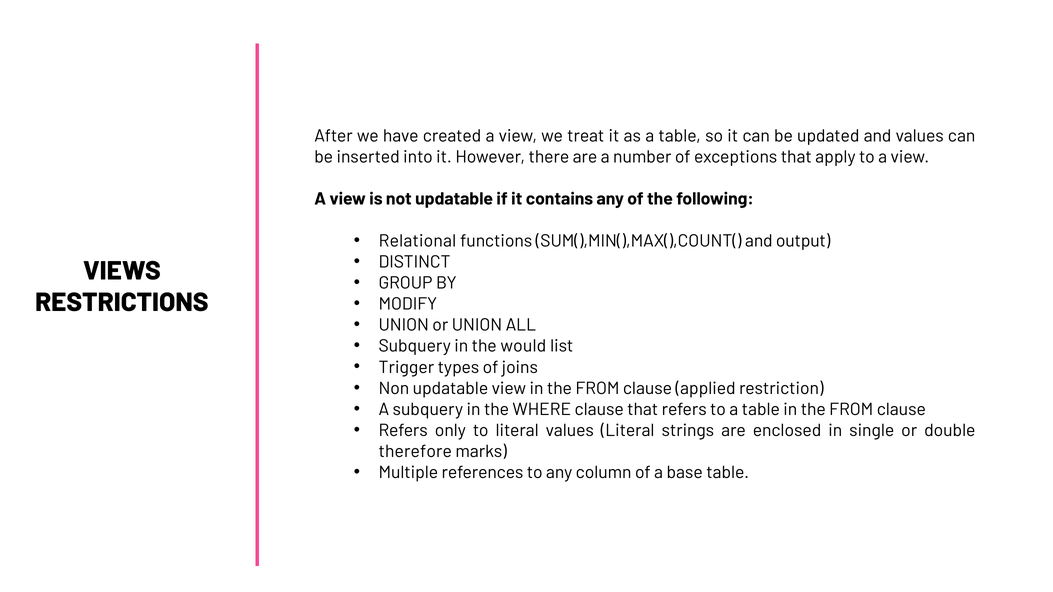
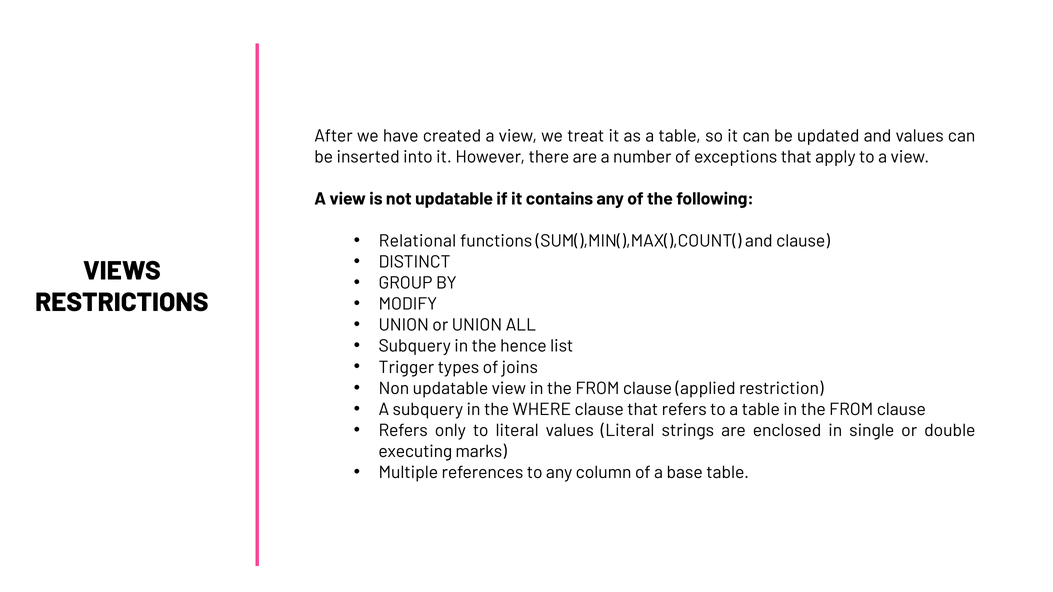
and output: output -> clause
would: would -> hence
therefore: therefore -> executing
